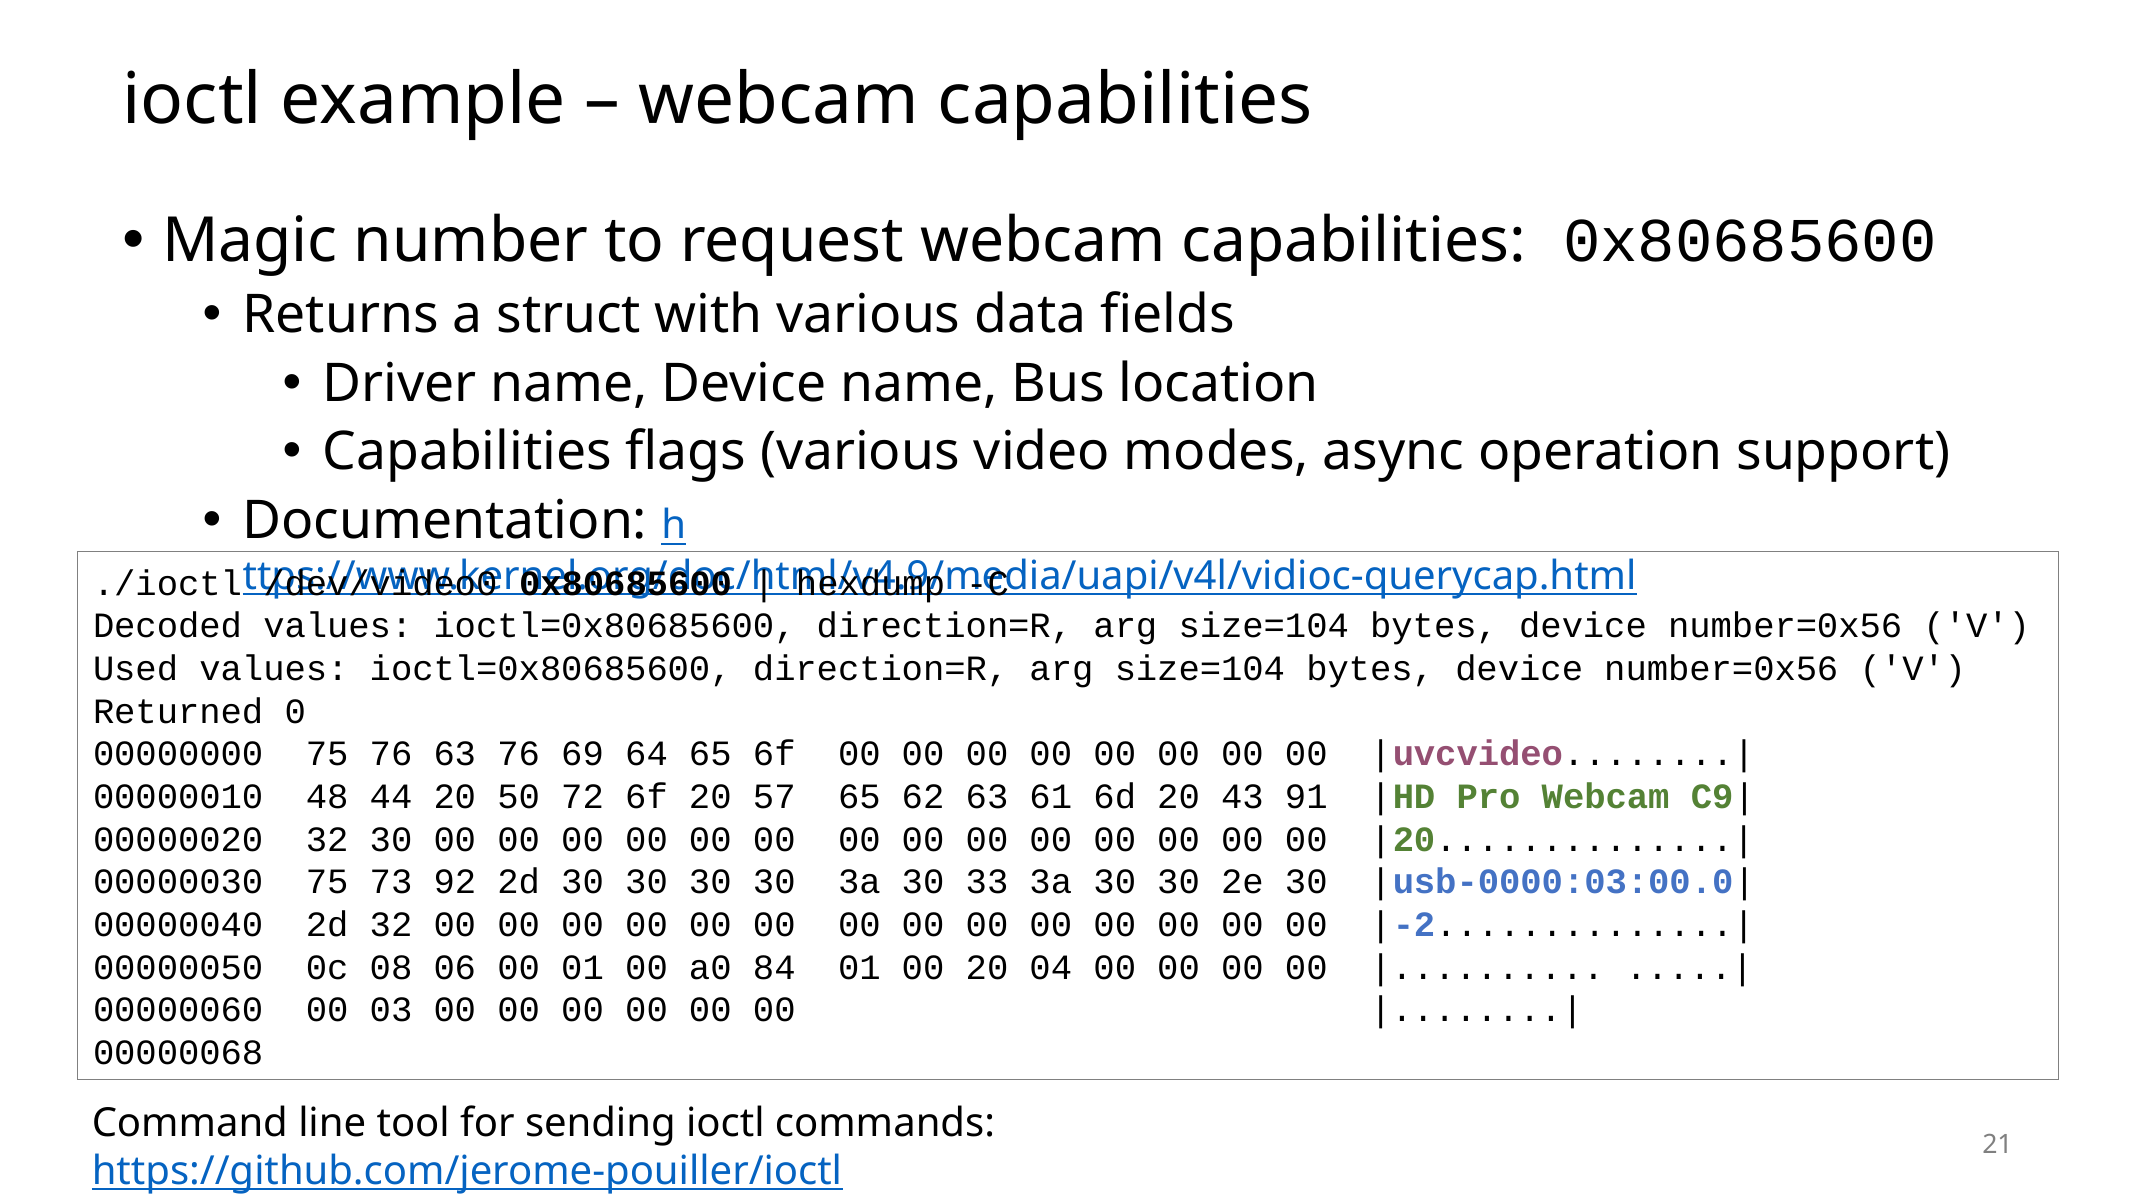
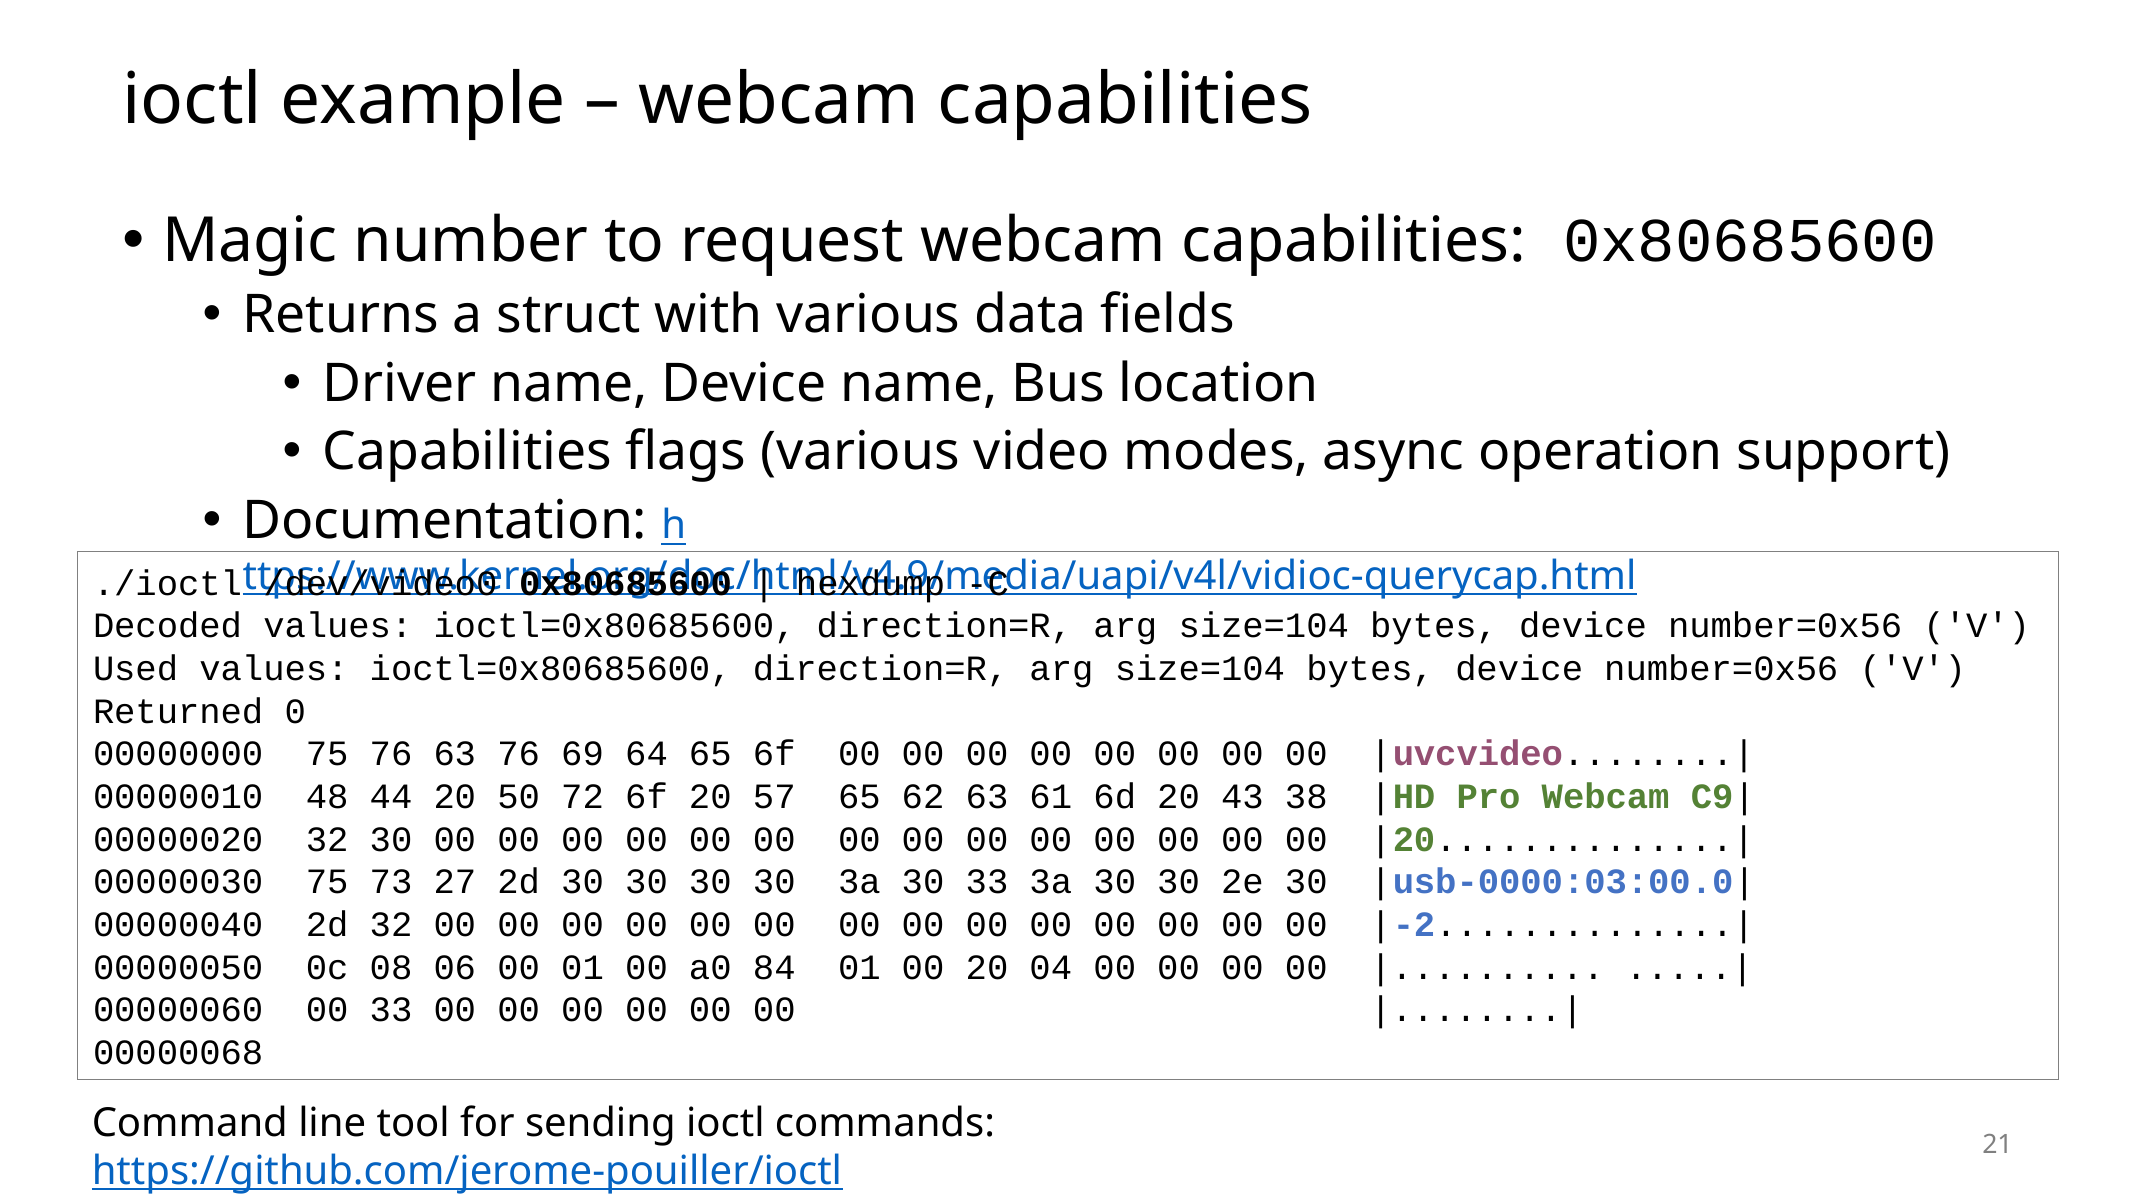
91: 91 -> 38
92: 92 -> 27
00 03: 03 -> 33
